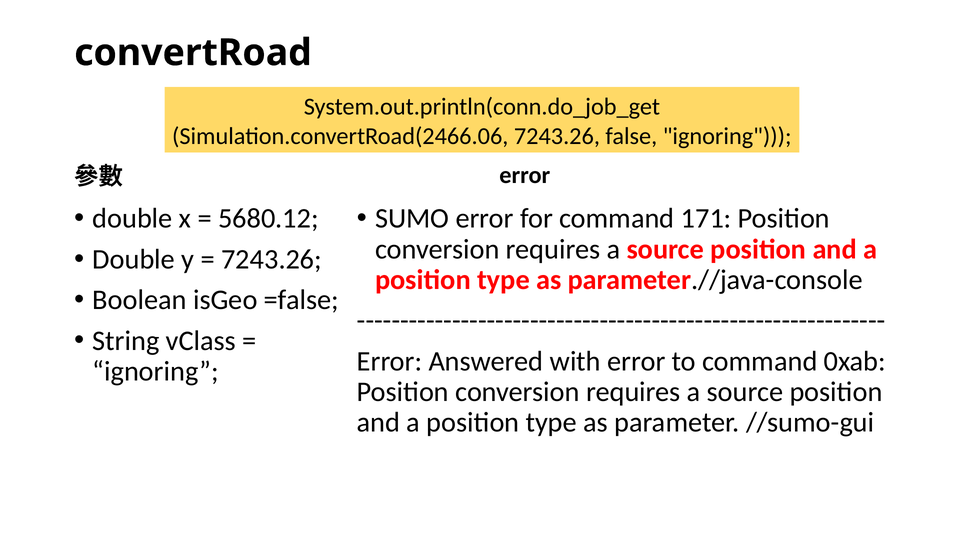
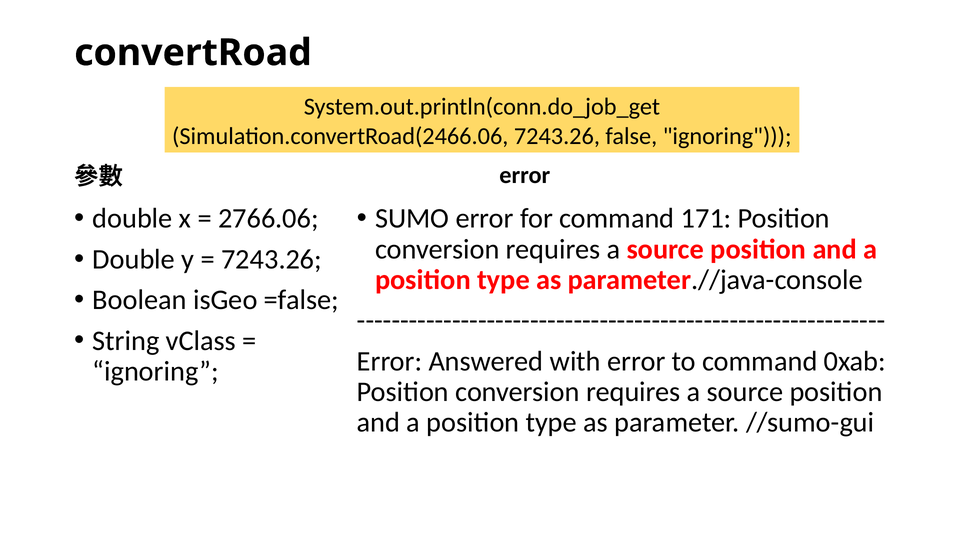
5680.12: 5680.12 -> 2766.06
